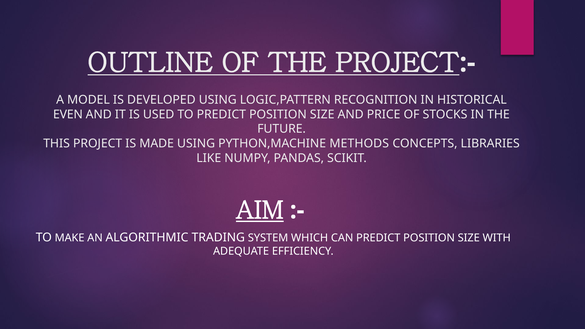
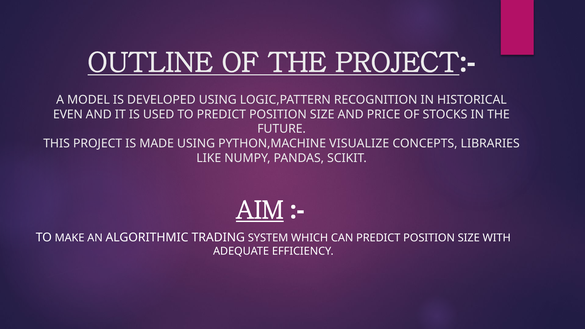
METHODS: METHODS -> VISUALIZE
